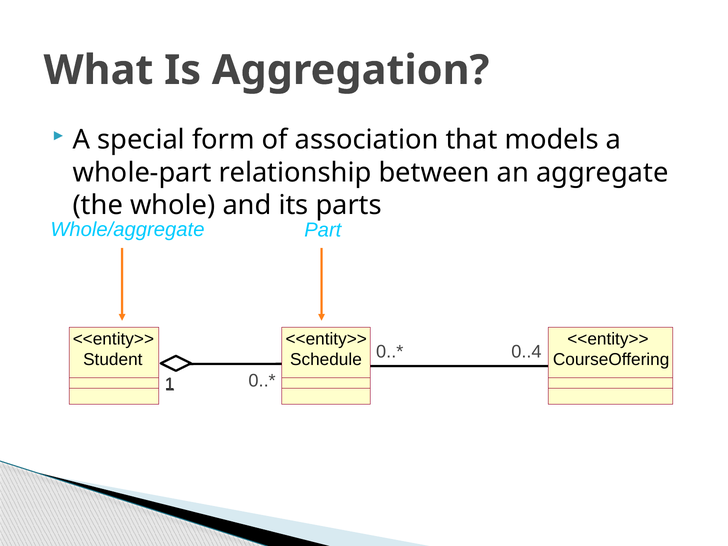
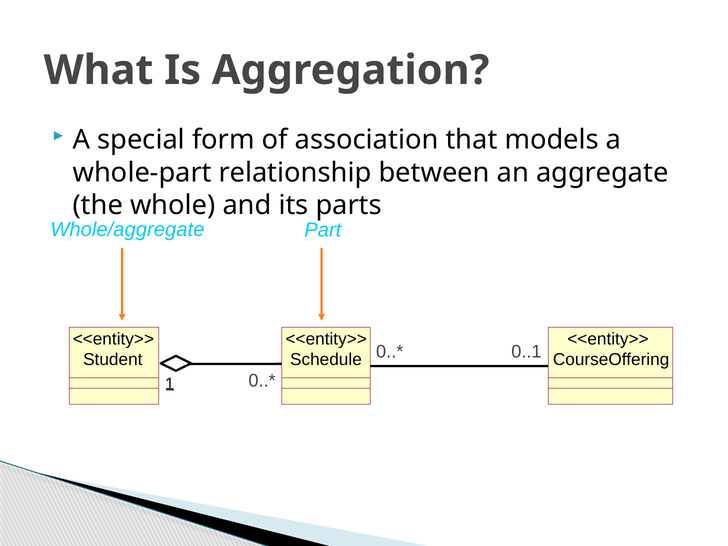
0..4: 0..4 -> 0..1
